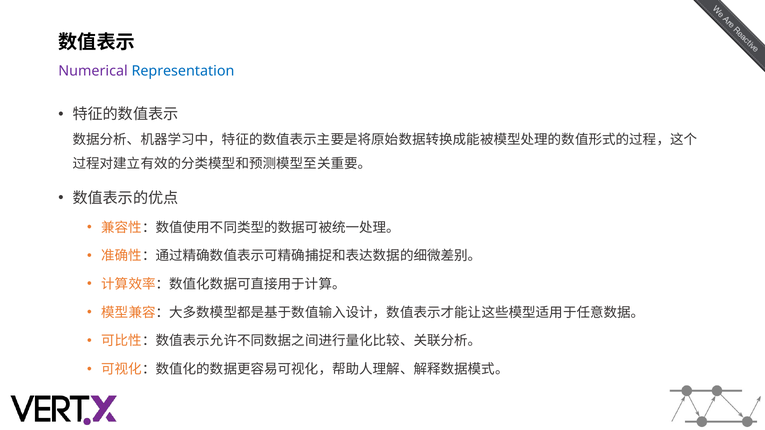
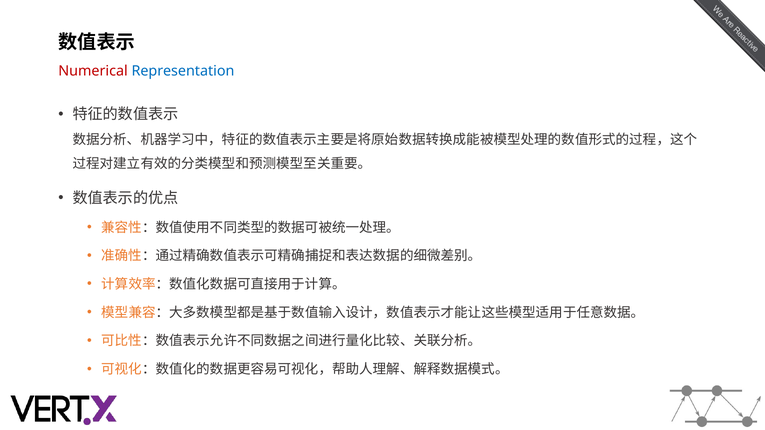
Numerical colour: purple -> red
